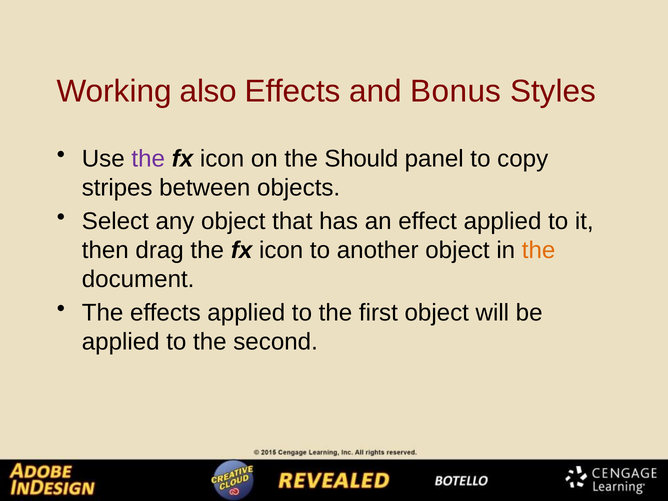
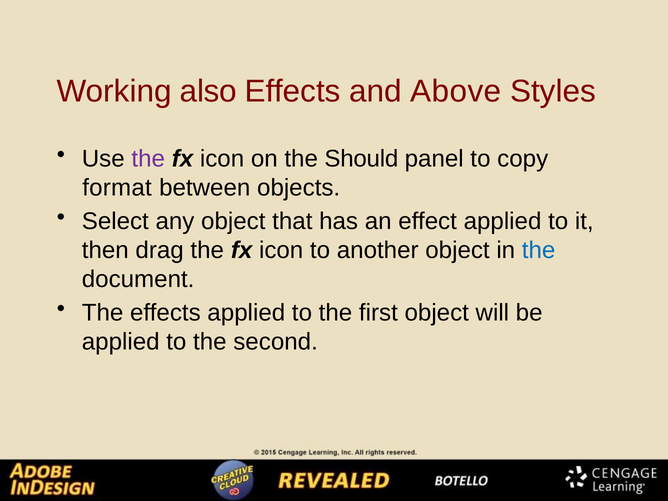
Bonus: Bonus -> Above
stripes: stripes -> format
the at (539, 250) colour: orange -> blue
